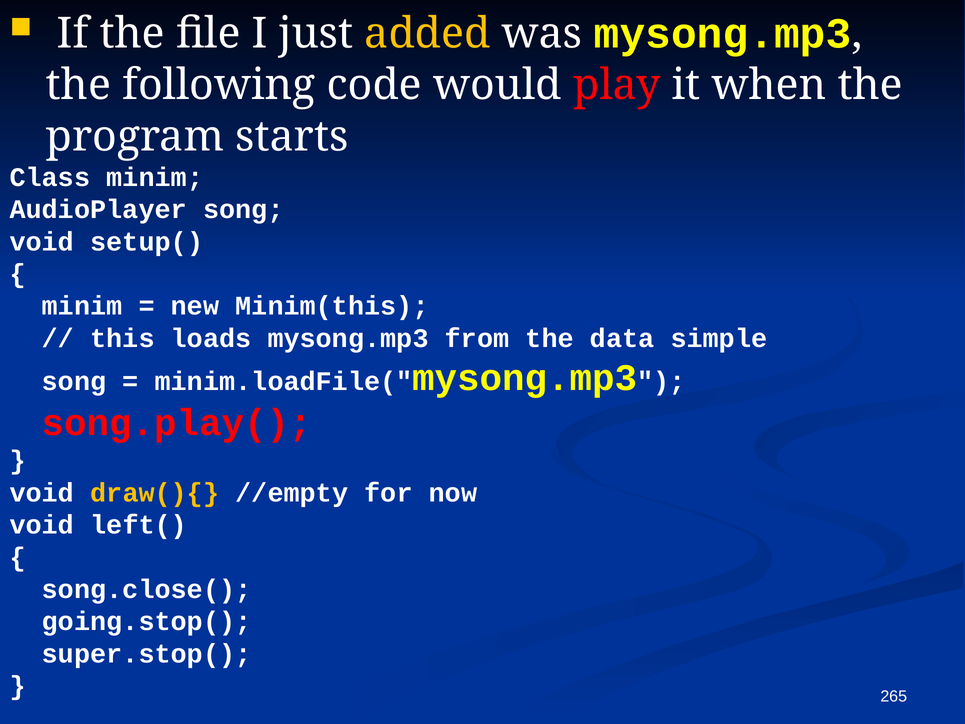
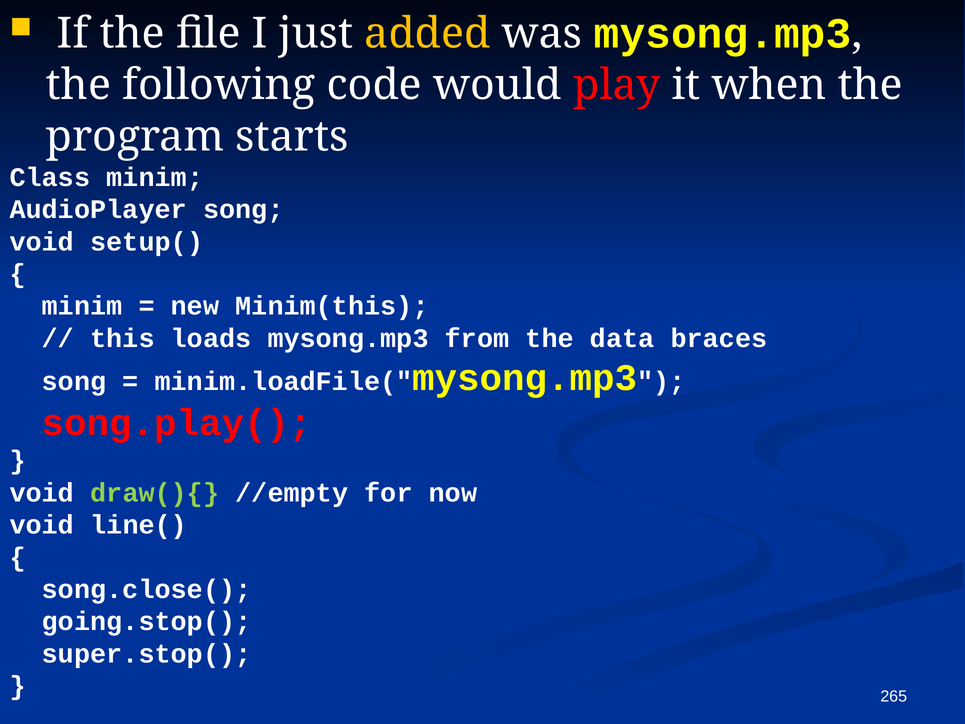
simple: simple -> braces
draw(){ colour: yellow -> light green
left(: left( -> line(
